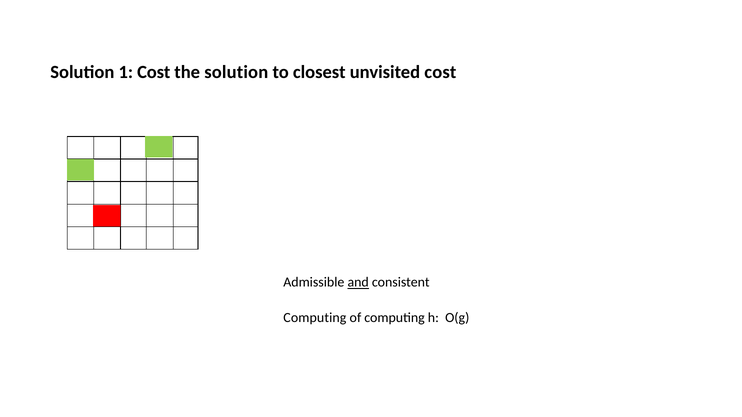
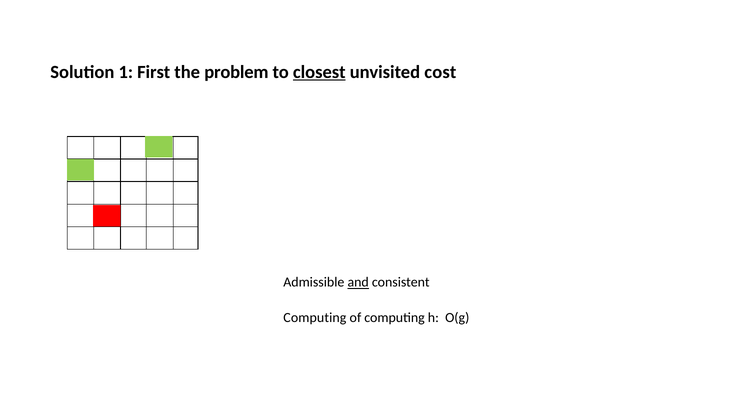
1 Cost: Cost -> First
the solution: solution -> problem
closest underline: none -> present
